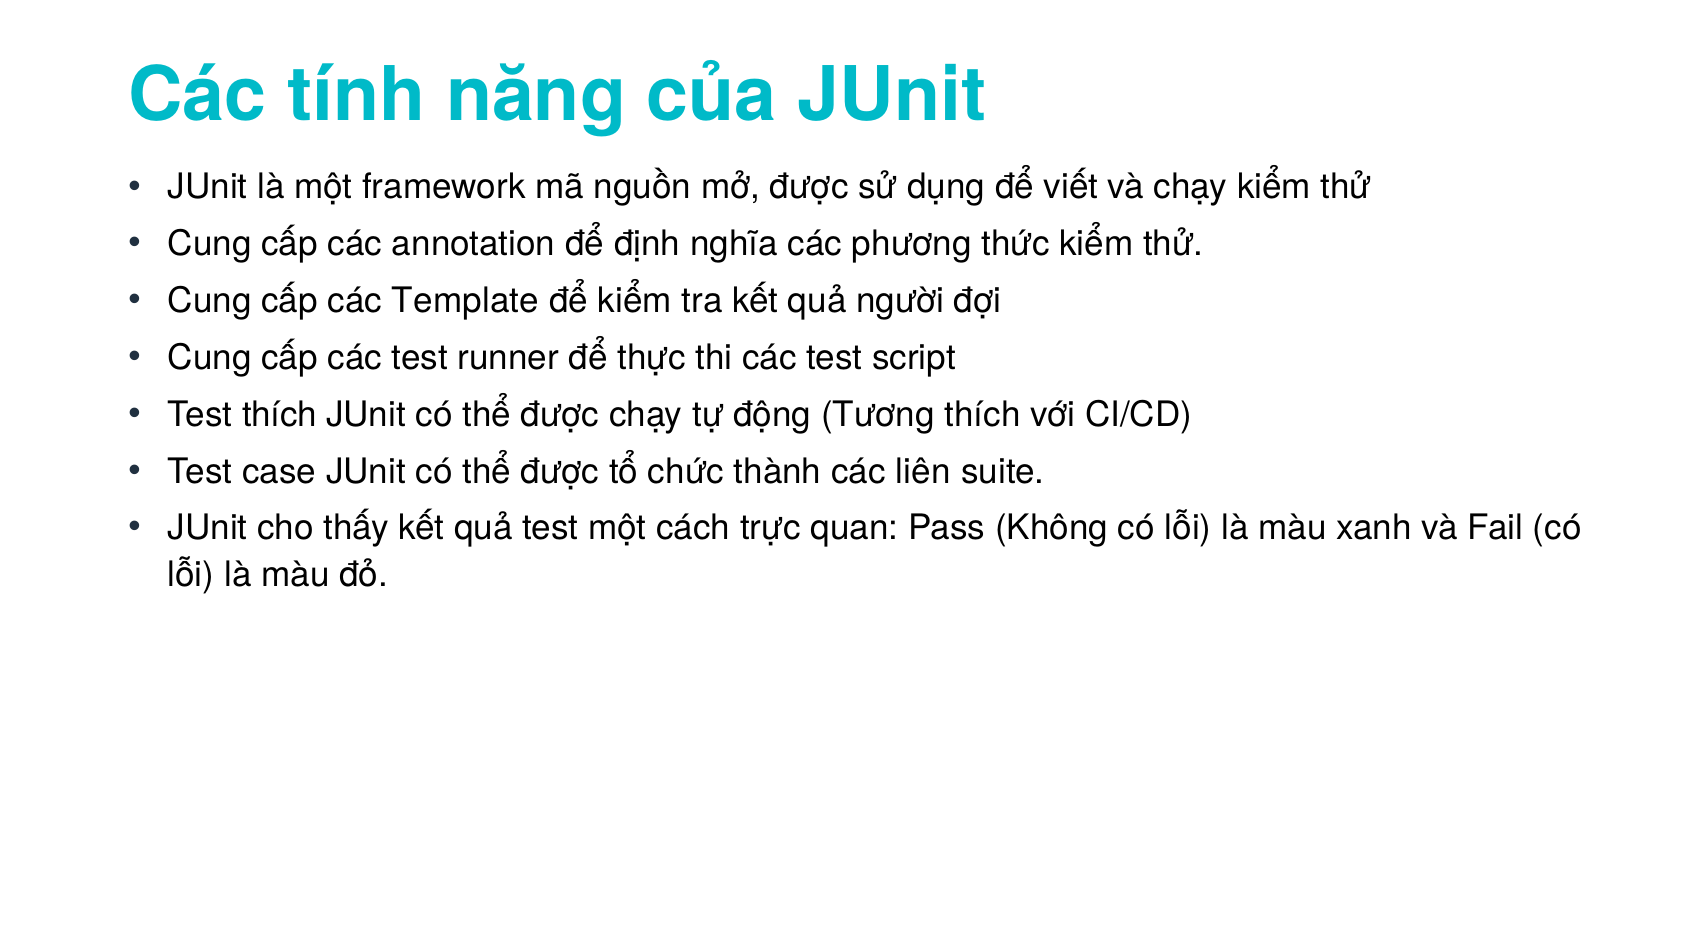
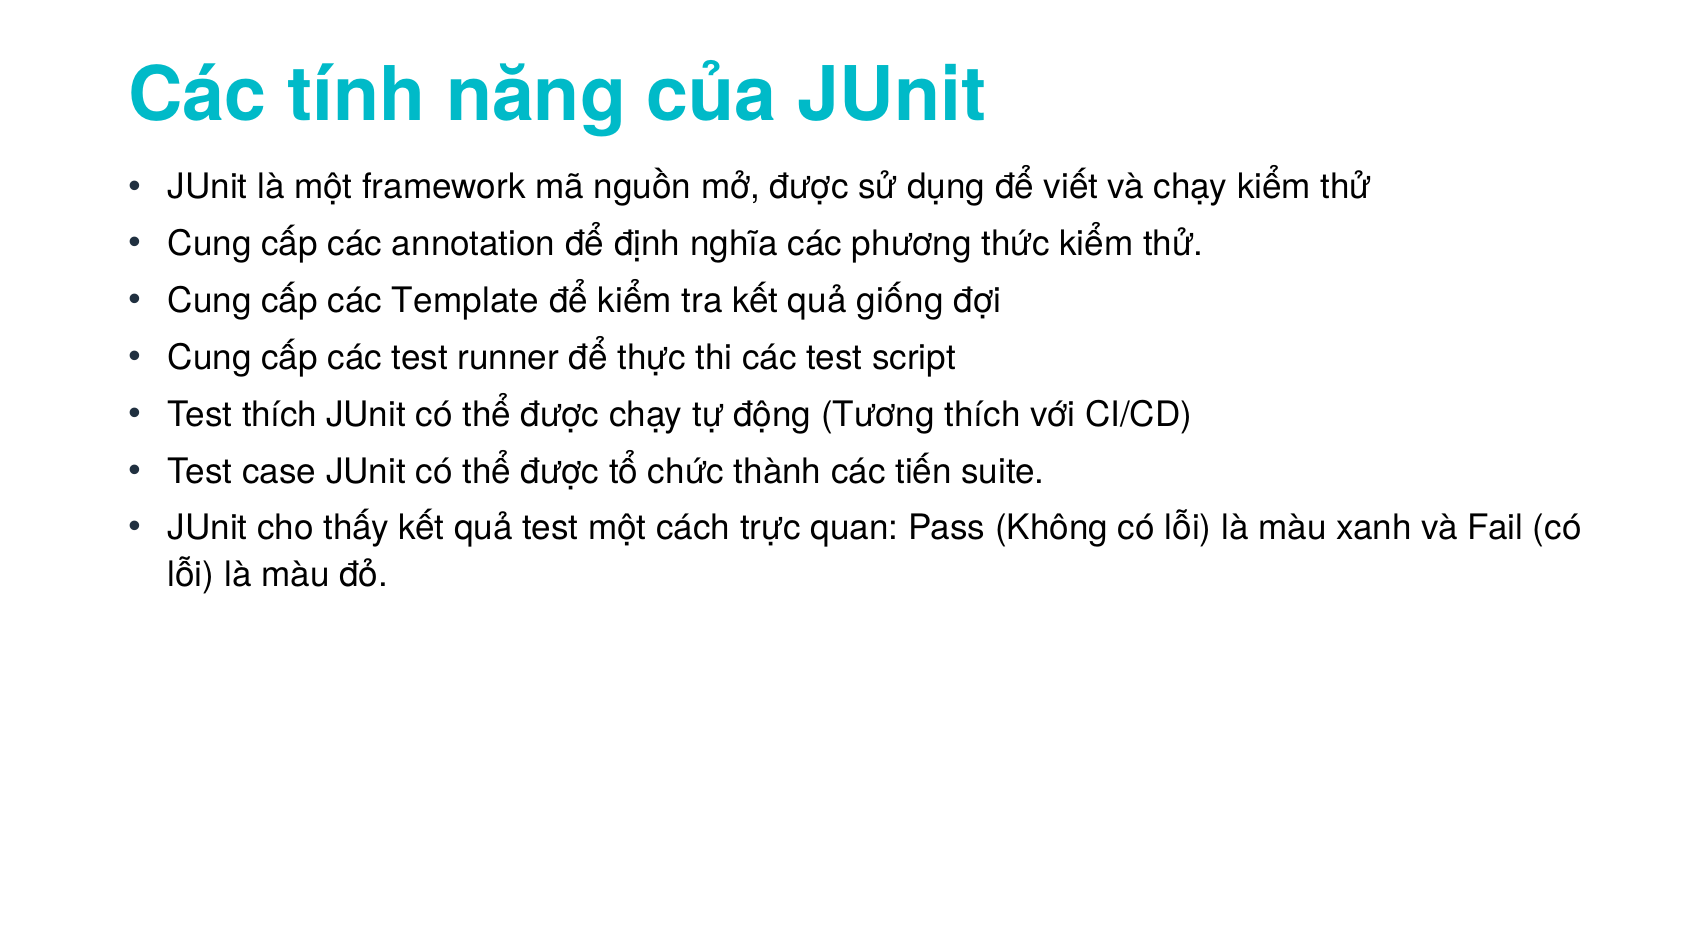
người: người -> giống
liên: liên -> tiến
